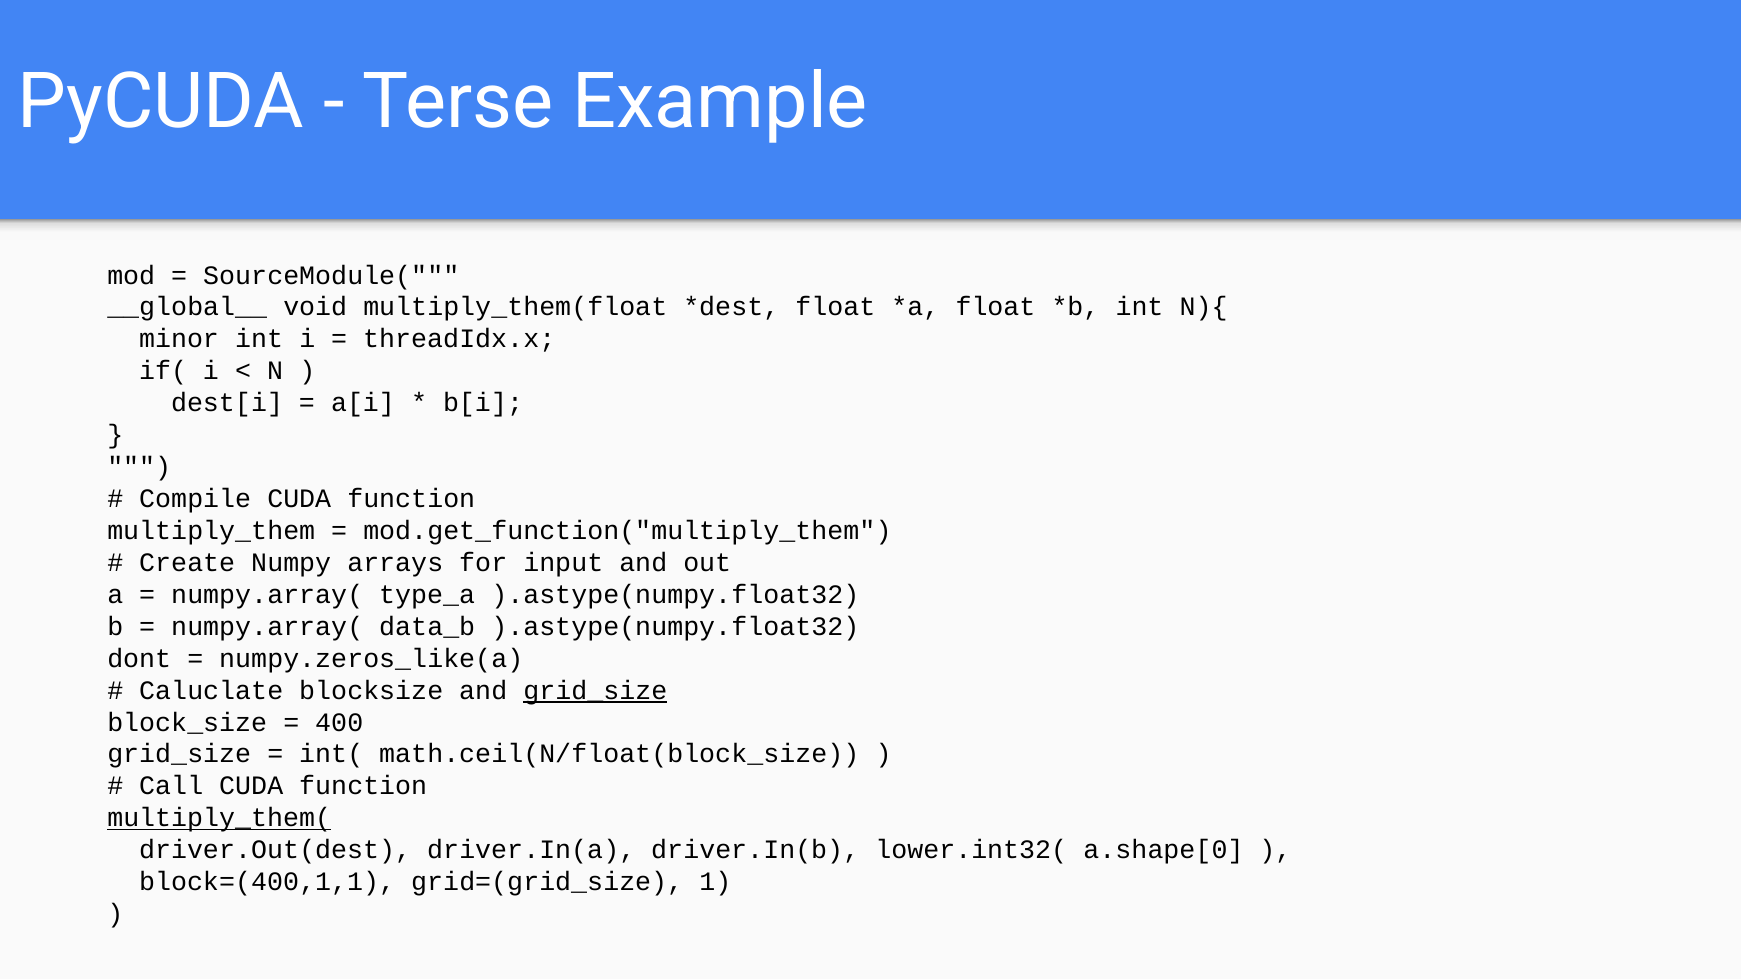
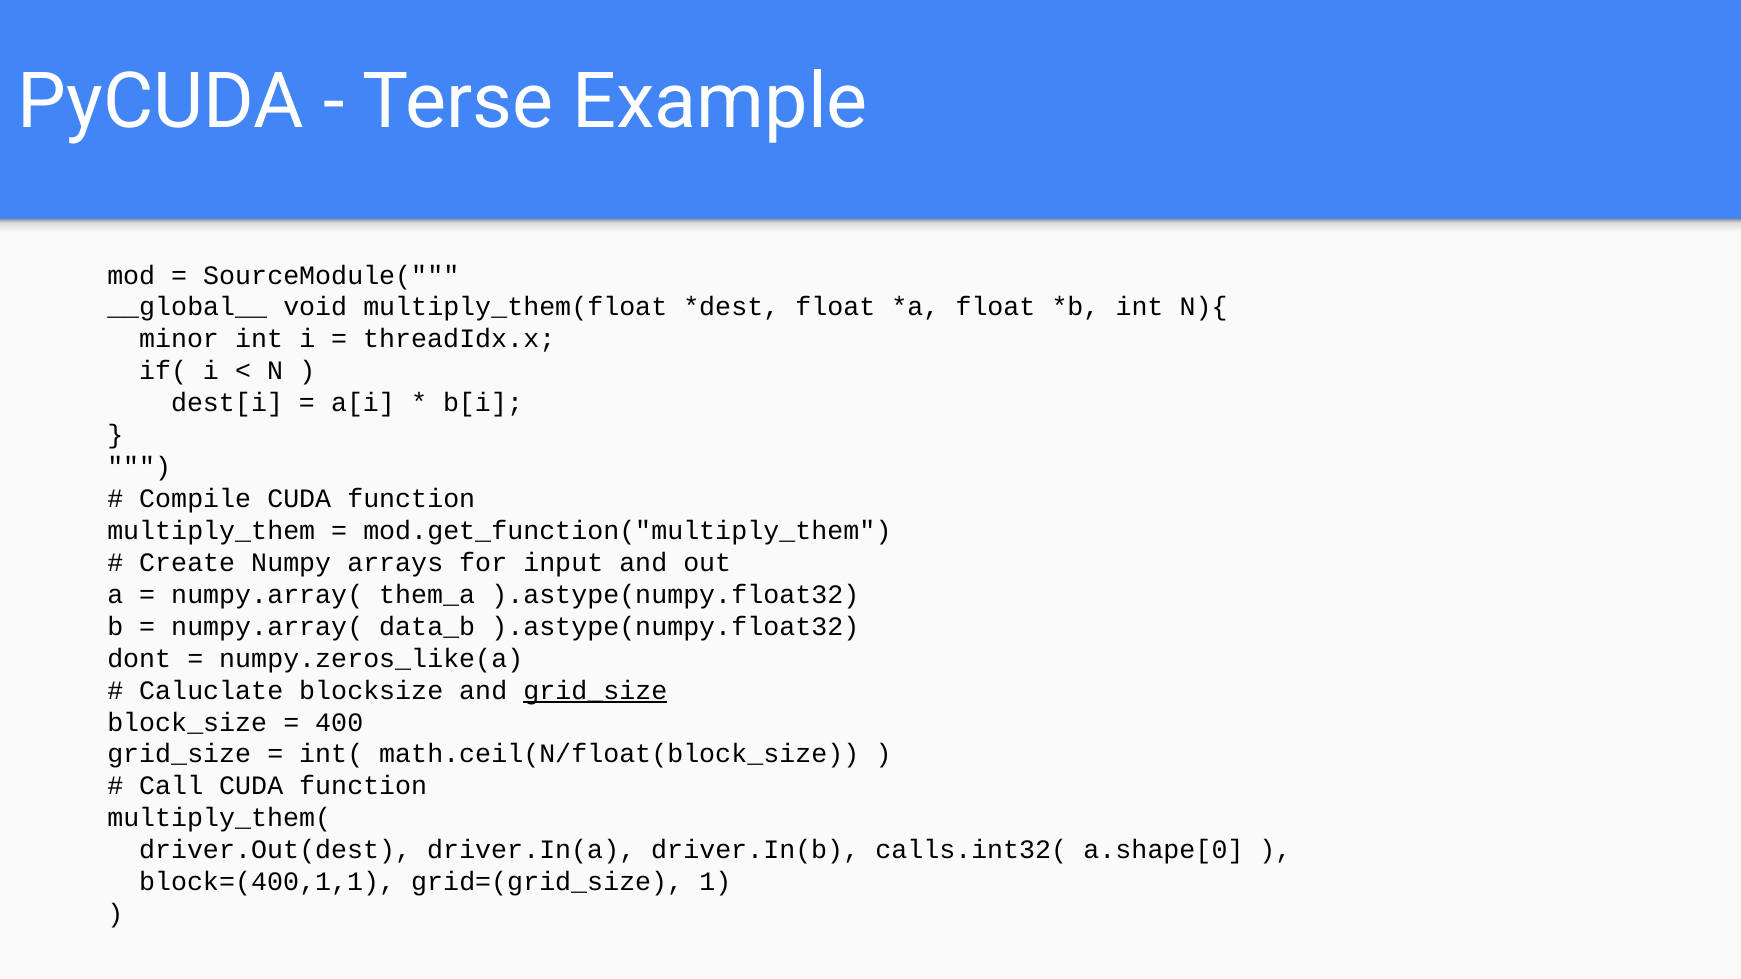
type_a: type_a -> them_a
multiply_them( underline: present -> none
lower.int32(: lower.int32( -> calls.int32(
